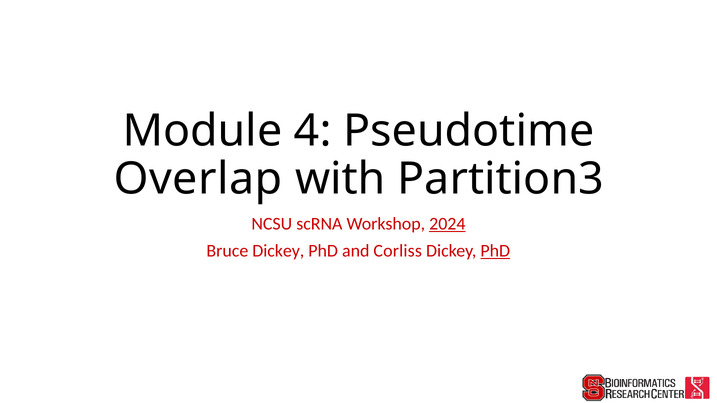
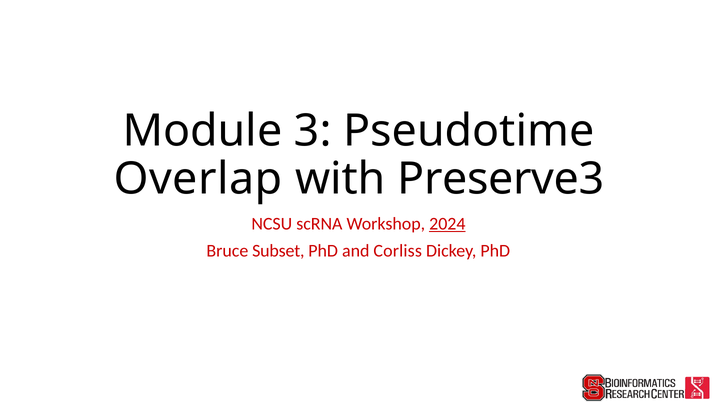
4: 4 -> 3
Partition3: Partition3 -> Preserve3
Bruce Dickey: Dickey -> Subset
PhD at (495, 251) underline: present -> none
